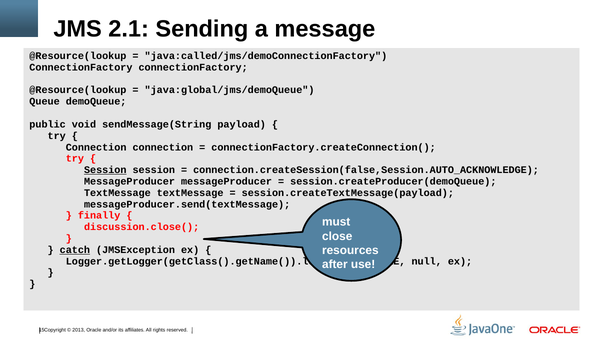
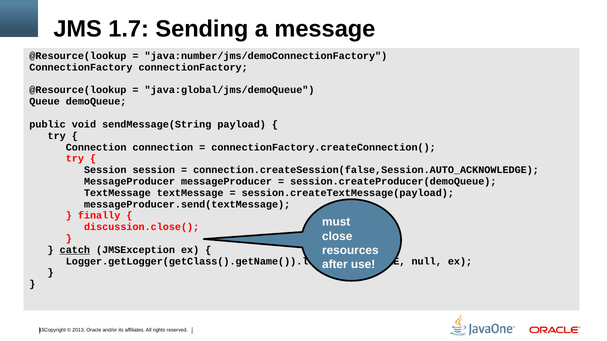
2.1: 2.1 -> 1.7
java:called/jms/demoConnectionFactory: java:called/jms/demoConnectionFactory -> java:number/jms/demoConnectionFactory
Session at (105, 170) underline: present -> none
